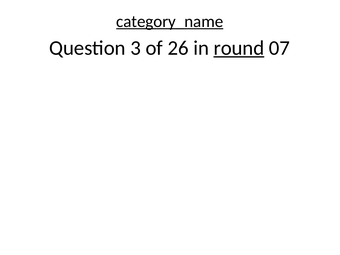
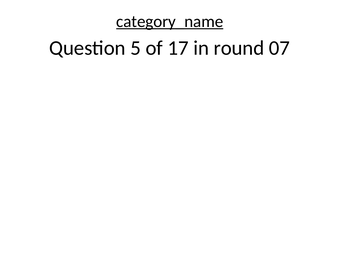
3: 3 -> 5
26: 26 -> 17
round underline: present -> none
